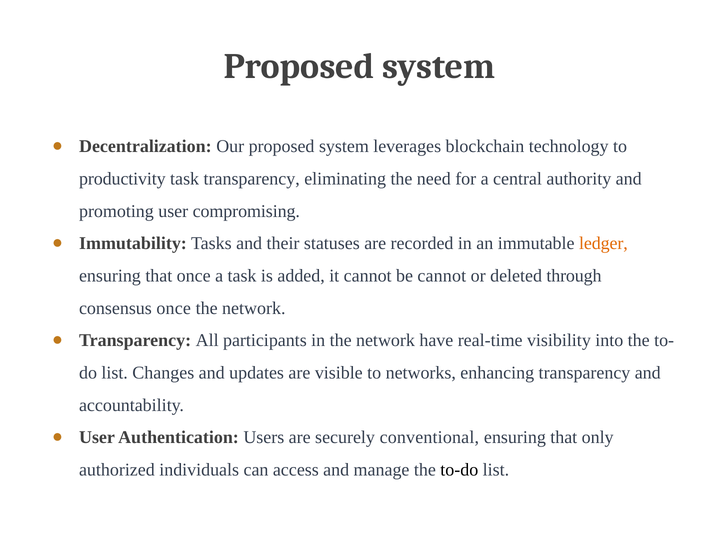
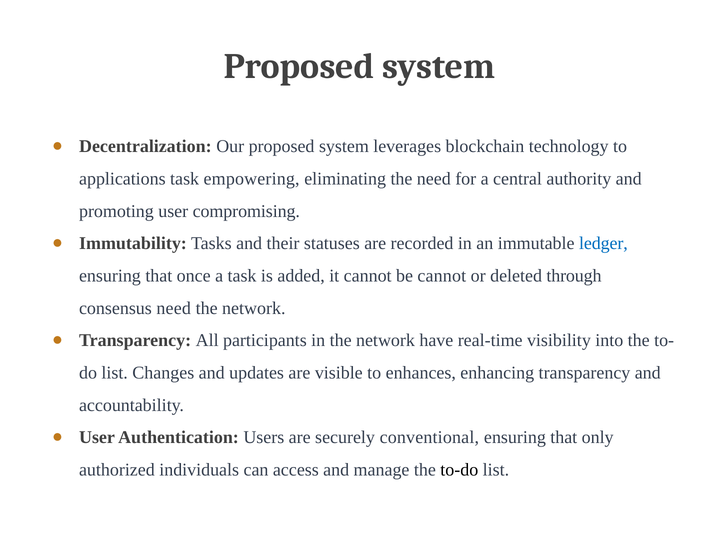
productivity: productivity -> applications
task transparency: transparency -> empowering
ledger colour: orange -> blue
consensus once: once -> need
networks: networks -> enhances
